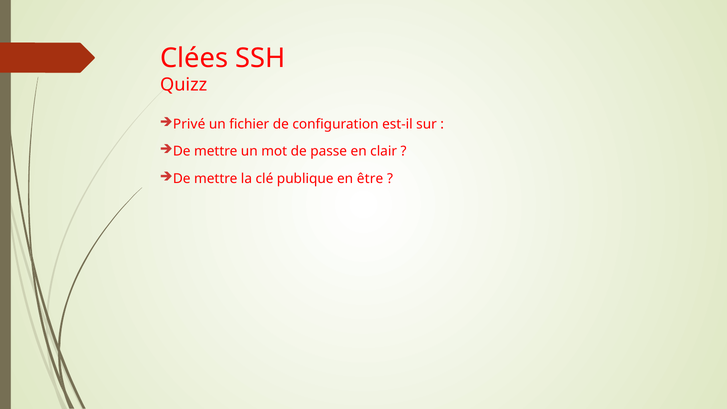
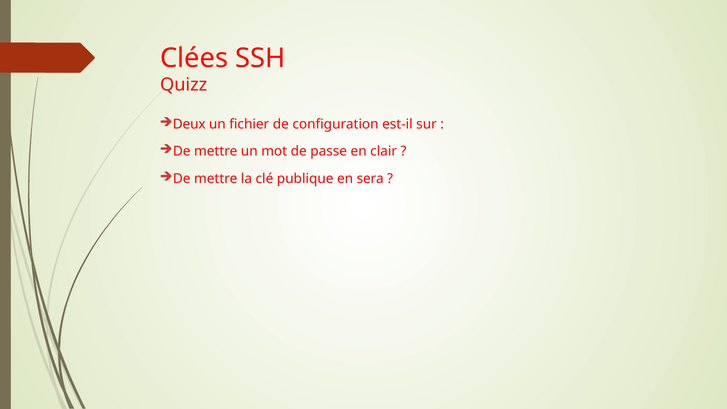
Privé: Privé -> Deux
être: être -> sera
